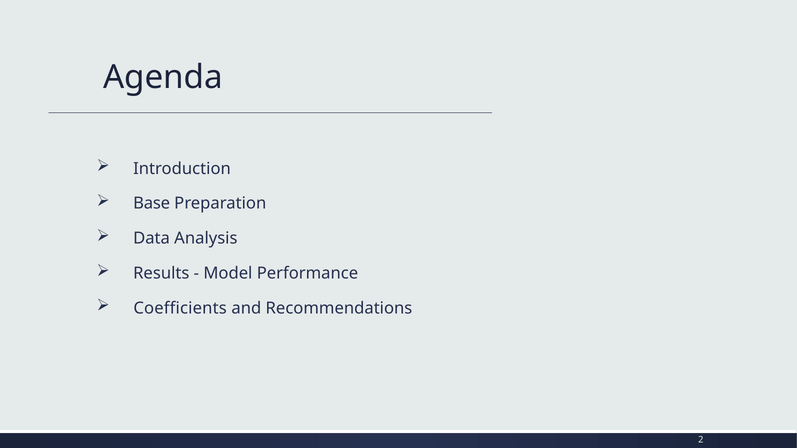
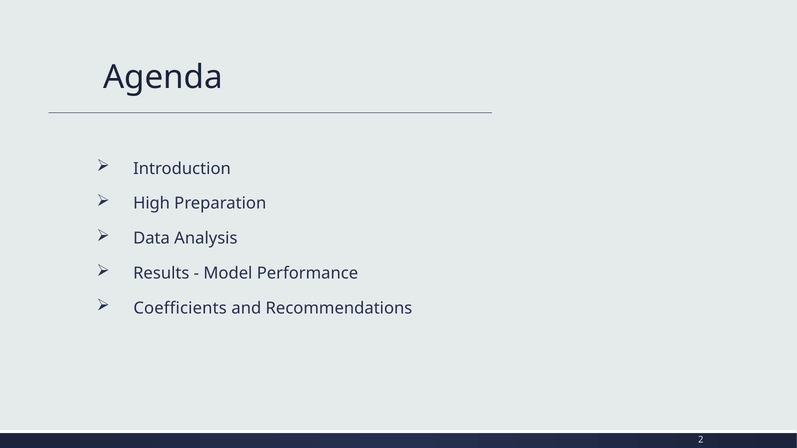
Base: Base -> High
